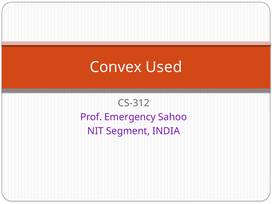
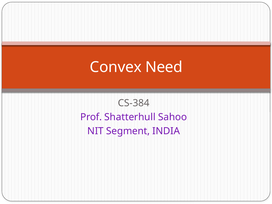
Used: Used -> Need
CS-312: CS-312 -> CS-384
Emergency: Emergency -> Shatterhull
